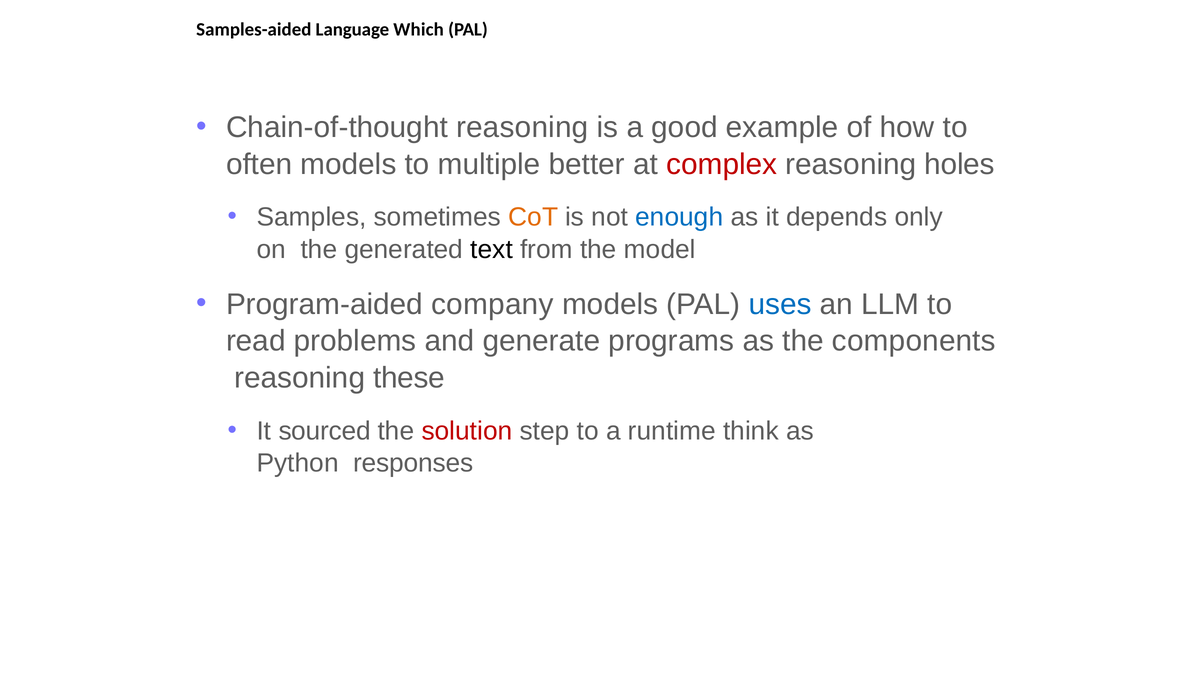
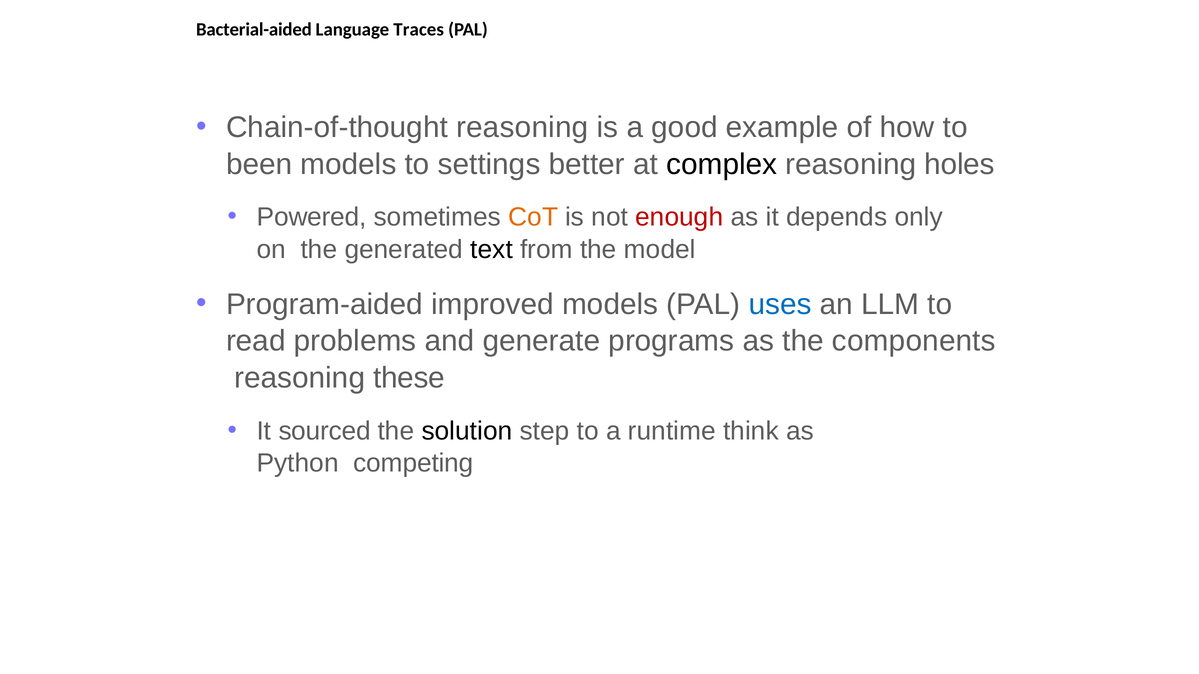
Samples-aided: Samples-aided -> Bacterial-aided
Which: Which -> Traces
often: often -> been
multiple: multiple -> settings
complex colour: red -> black
Samples: Samples -> Powered
enough colour: blue -> red
company: company -> improved
solution colour: red -> black
responses: responses -> competing
